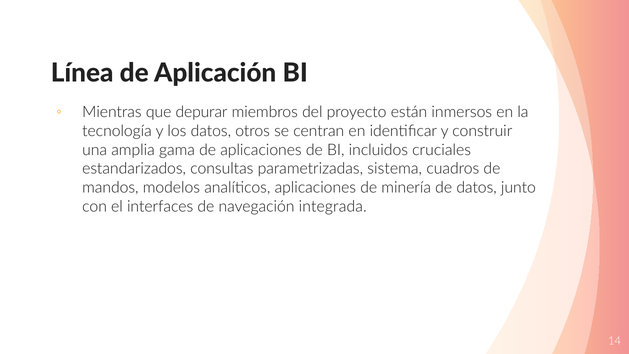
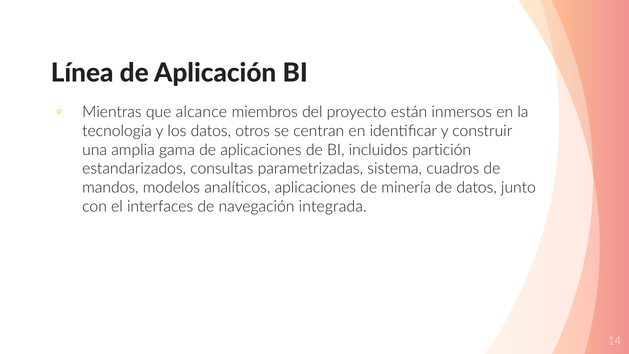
depurar: depurar -> alcance
cruciales: cruciales -> partición
